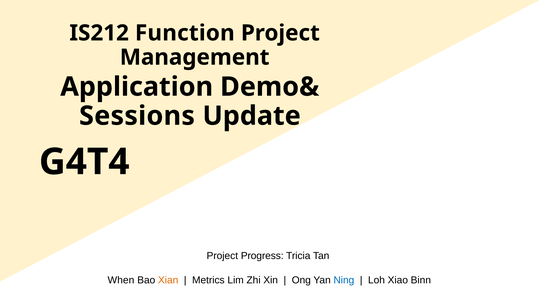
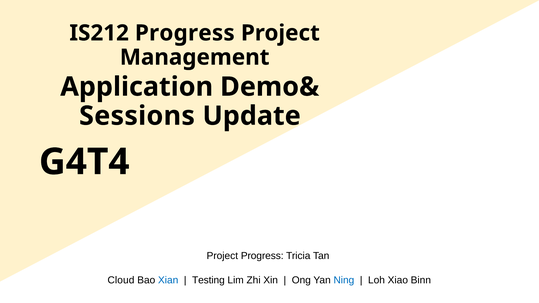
IS212 Function: Function -> Progress
When: When -> Cloud
Xian colour: orange -> blue
Metrics: Metrics -> Testing
